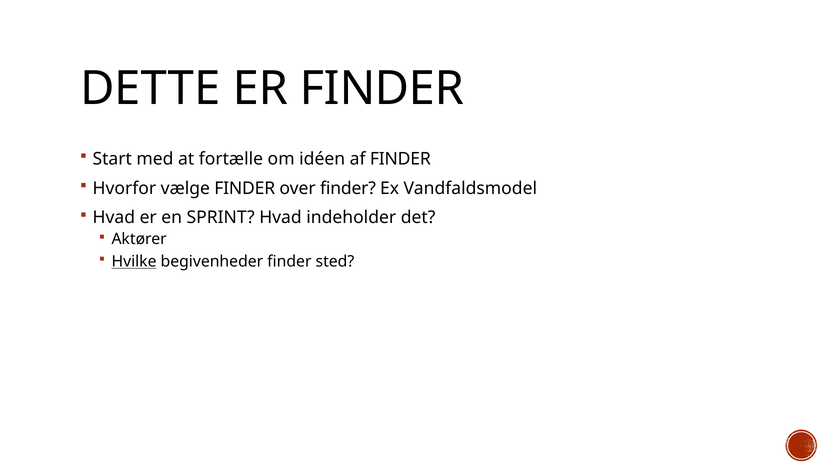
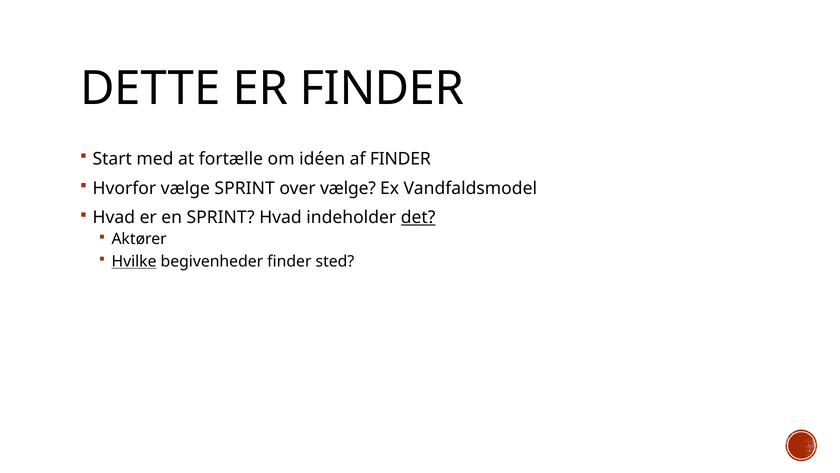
vælge FINDER: FINDER -> SPRINT
over finder: finder -> vælge
det underline: none -> present
